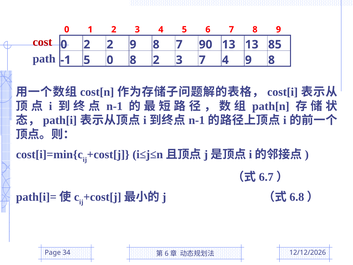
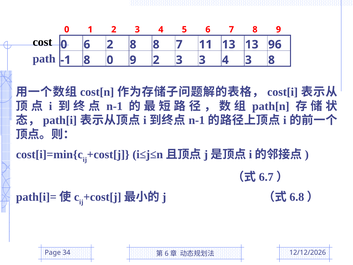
cost colour: red -> black
0 2: 2 -> 6
2 9: 9 -> 8
90: 90 -> 11
85: 85 -> 96
-1 5: 5 -> 8
0 8: 8 -> 9
3 7: 7 -> 3
4 9: 9 -> 3
